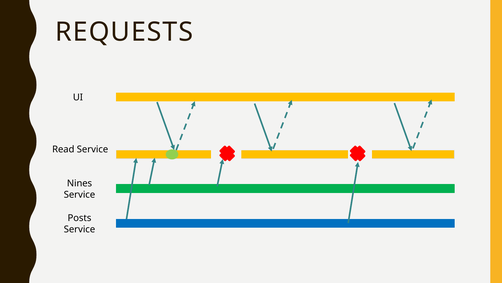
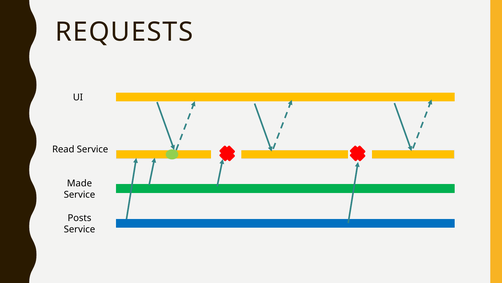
Nines: Nines -> Made
